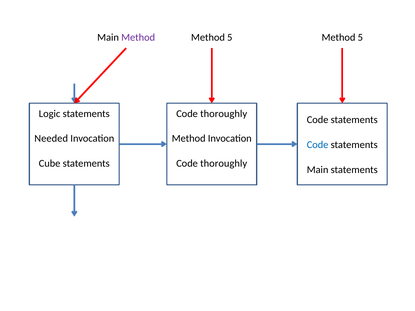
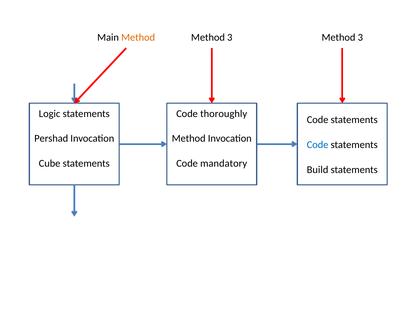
Method at (138, 37) colour: purple -> orange
5 at (230, 37): 5 -> 3
5 at (360, 37): 5 -> 3
Needed: Needed -> Pershad
thoroughly at (224, 164): thoroughly -> mandatory
Main at (318, 170): Main -> Build
